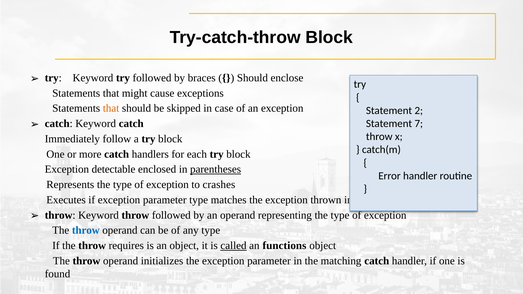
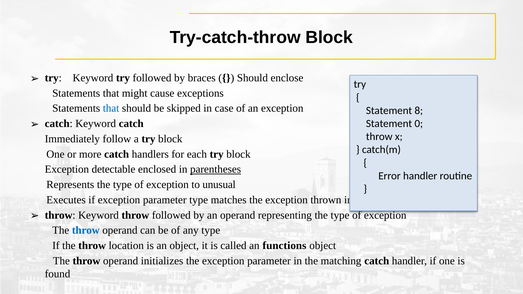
that at (111, 108) colour: orange -> blue
2: 2 -> 8
7: 7 -> 0
crashes: crashes -> unusual
requires: requires -> location
called underline: present -> none
